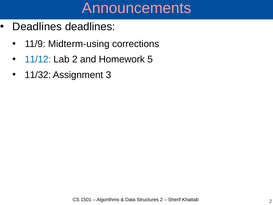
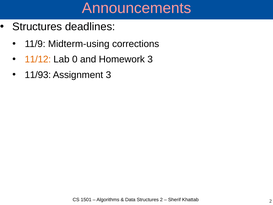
Deadlines at (37, 27): Deadlines -> Structures
11/12 colour: blue -> orange
Lab 2: 2 -> 0
Homework 5: 5 -> 3
11/32: 11/32 -> 11/93
